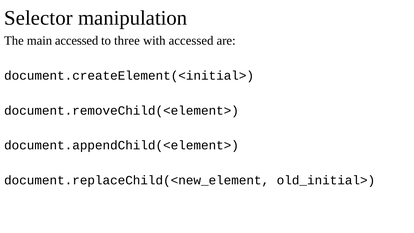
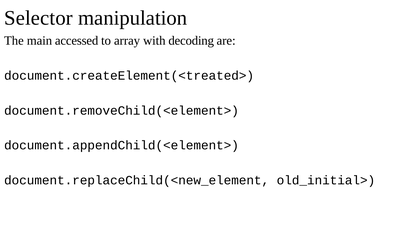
three: three -> array
with accessed: accessed -> decoding
document.createElement(<initial>: document.createElement(<initial> -> document.createElement(<treated>
